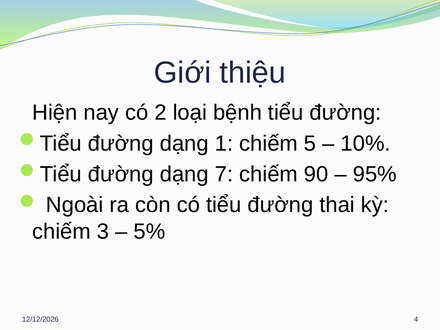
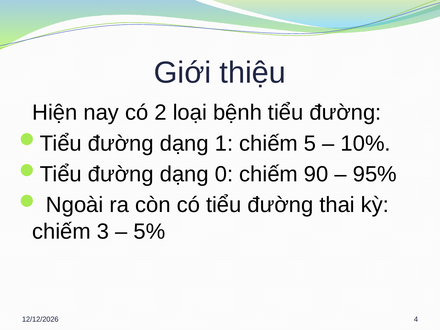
7: 7 -> 0
